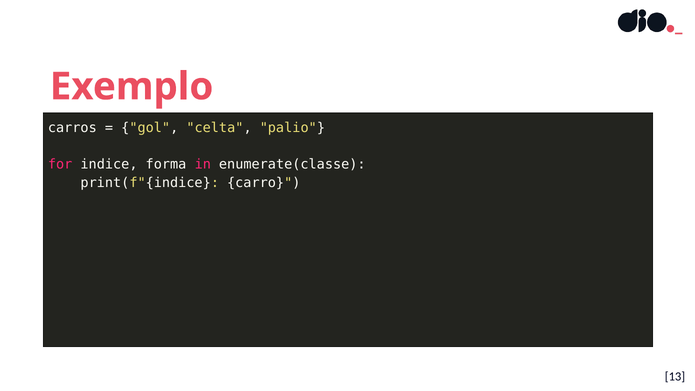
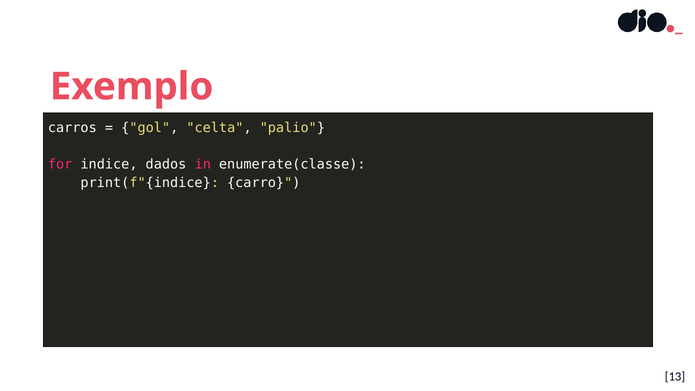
forma: forma -> dados
